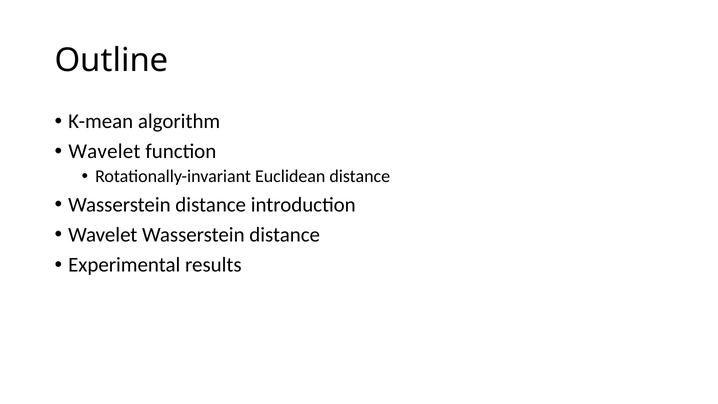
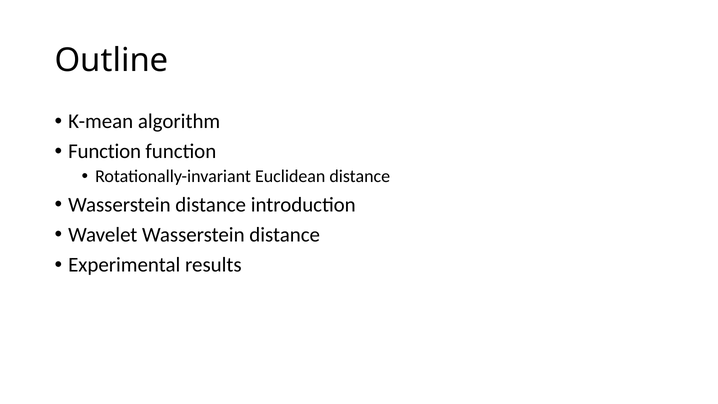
Wavelet at (104, 151): Wavelet -> Function
